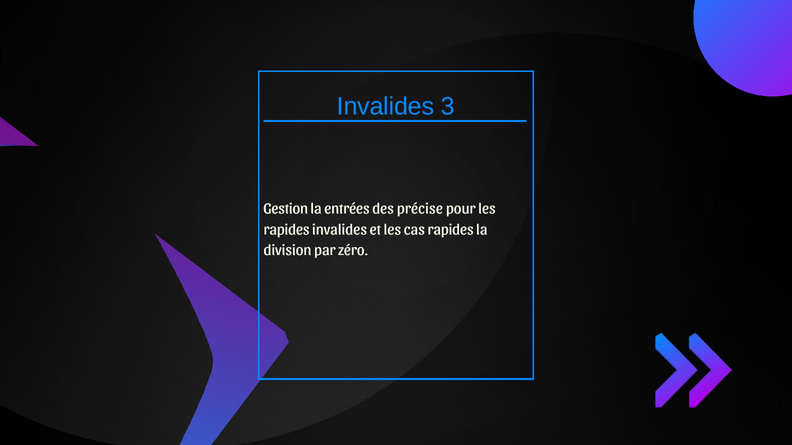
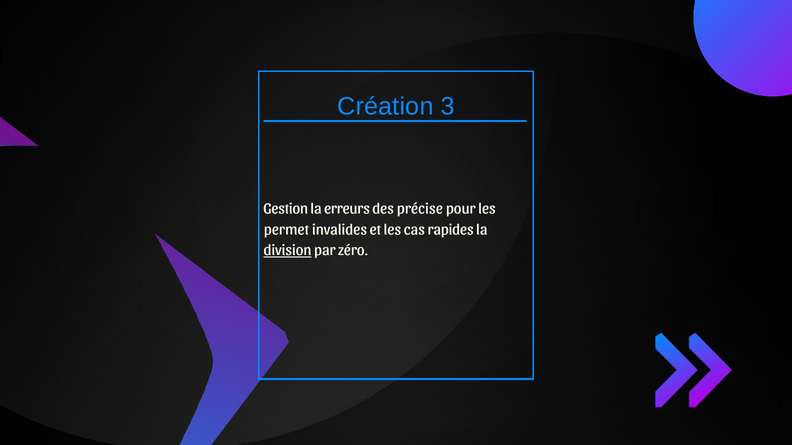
Invalides at (386, 107): Invalides -> Création
entrées: entrées -> erreurs
rapides at (287, 230): rapides -> permet
division underline: none -> present
